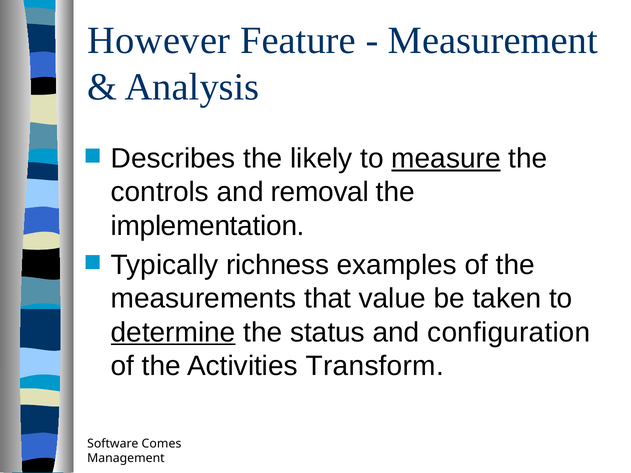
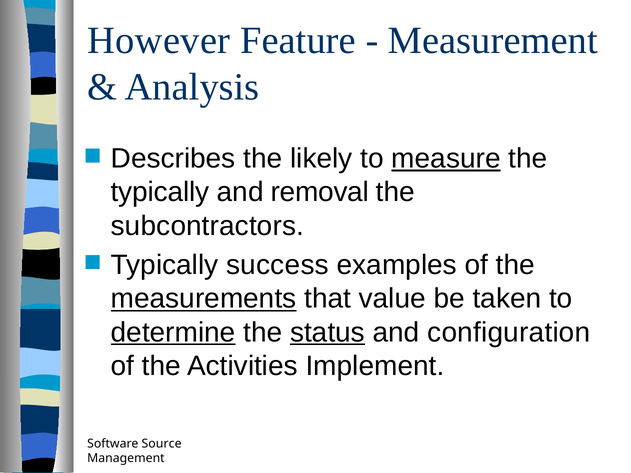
controls at (160, 192): controls -> typically
implementation: implementation -> subcontractors
richness: richness -> success
measurements underline: none -> present
status underline: none -> present
Transform: Transform -> Implement
Comes: Comes -> Source
